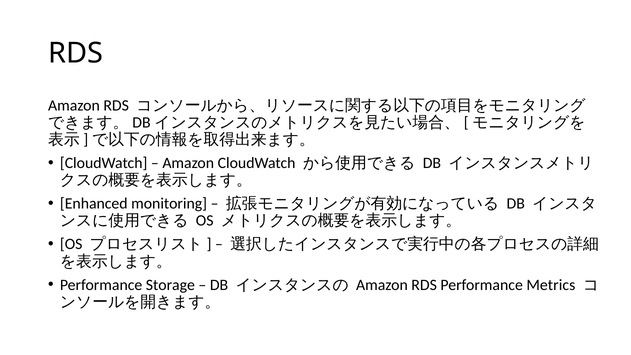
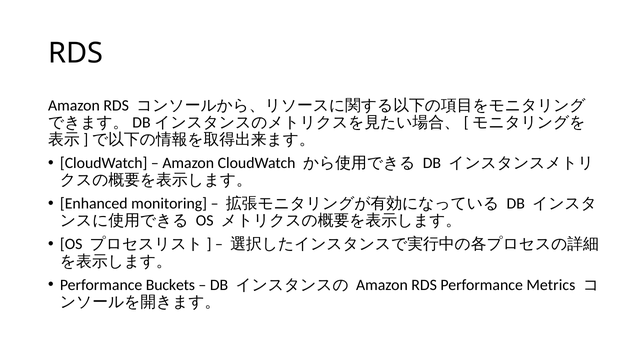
Storage: Storage -> Buckets
